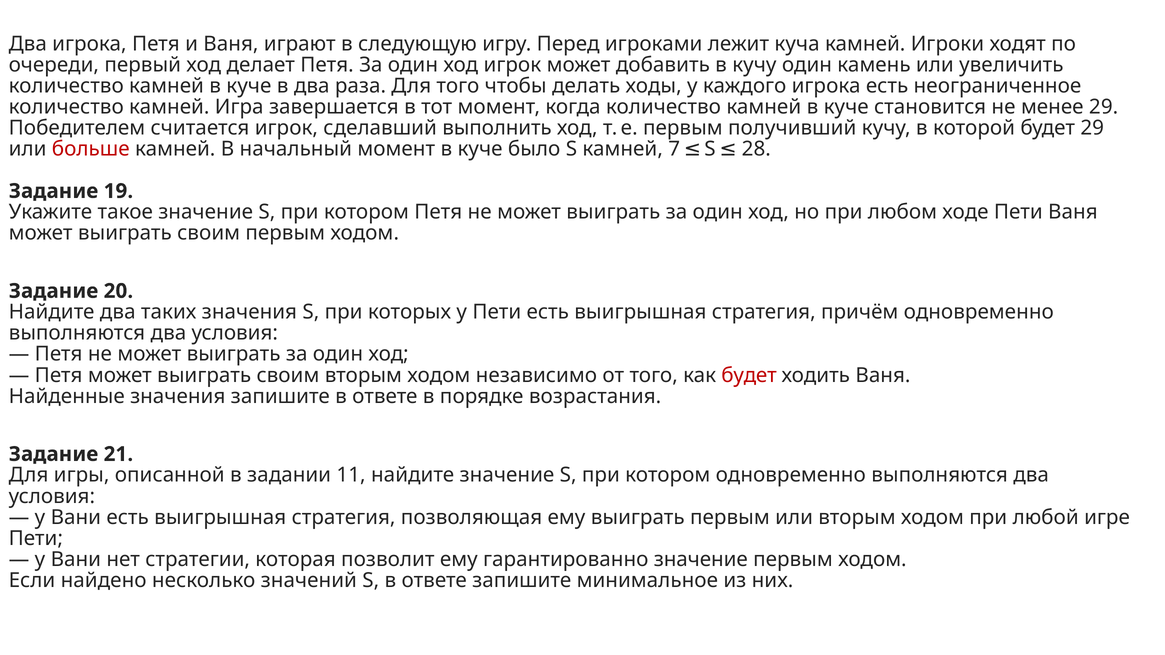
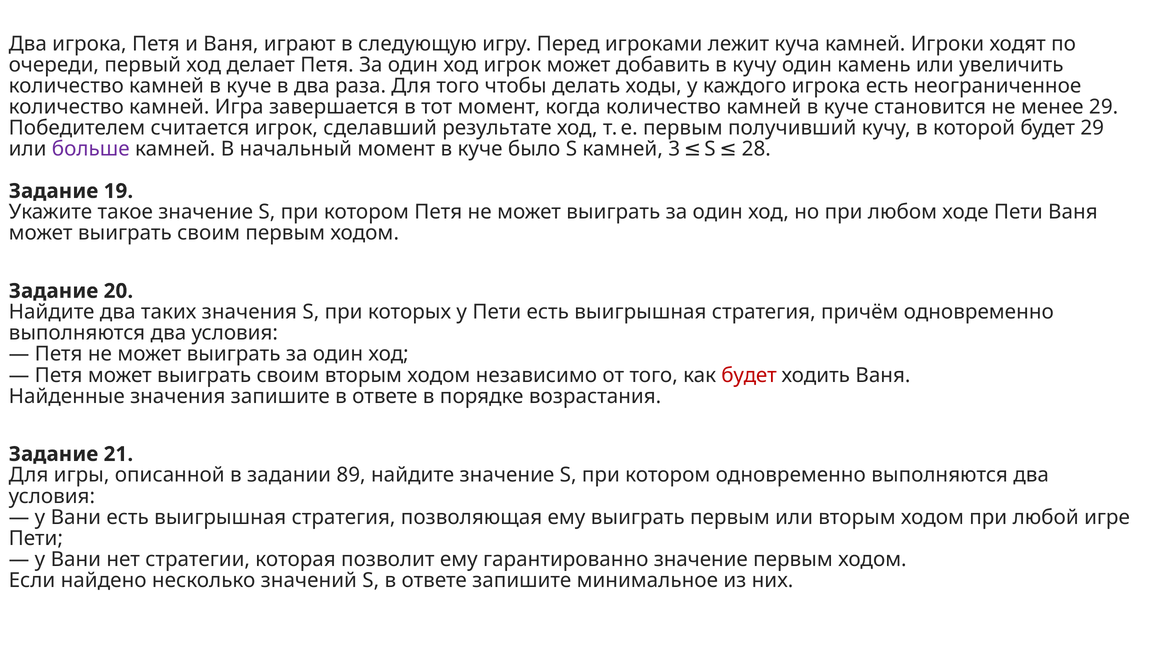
выполнить: выполнить -> результате
больше colour: red -> purple
7: 7 -> 3
11: 11 -> 89
